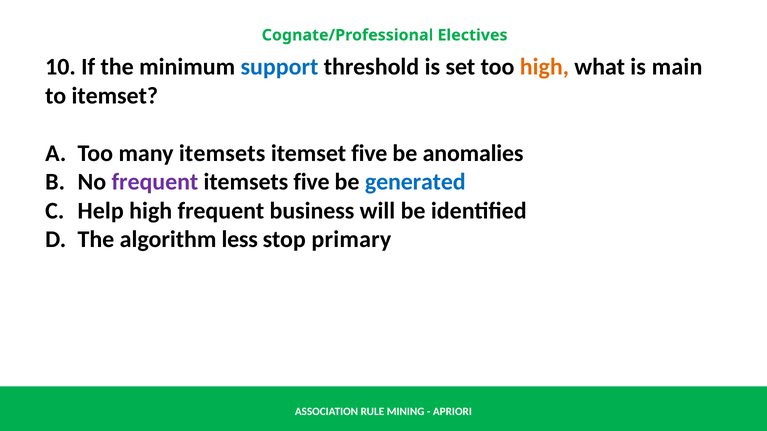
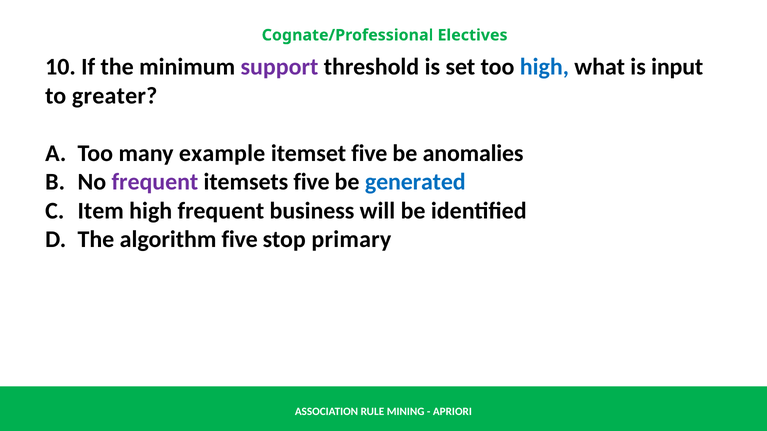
support colour: blue -> purple
high at (544, 67) colour: orange -> blue
main: main -> input
to itemset: itemset -> greater
many itemsets: itemsets -> example
Help: Help -> Item
algorithm less: less -> five
